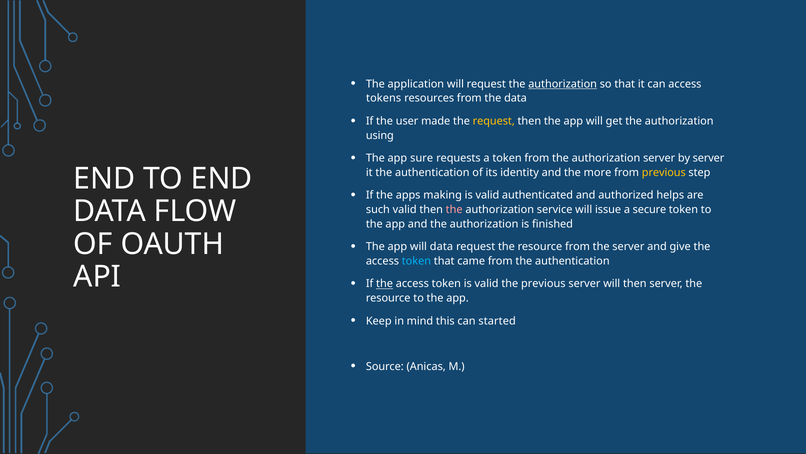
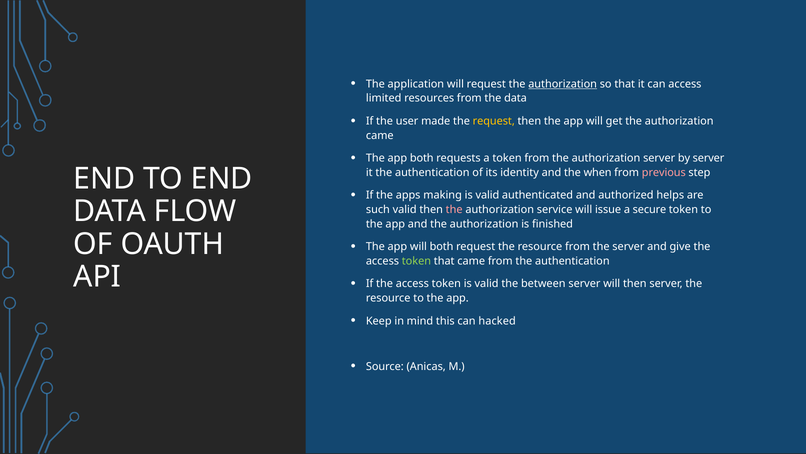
tokens: tokens -> limited
using at (380, 135): using -> came
app sure: sure -> both
more: more -> when
previous at (664, 172) colour: yellow -> pink
will data: data -> both
token at (416, 261) colour: light blue -> light green
the at (385, 283) underline: present -> none
the previous: previous -> between
started: started -> hacked
